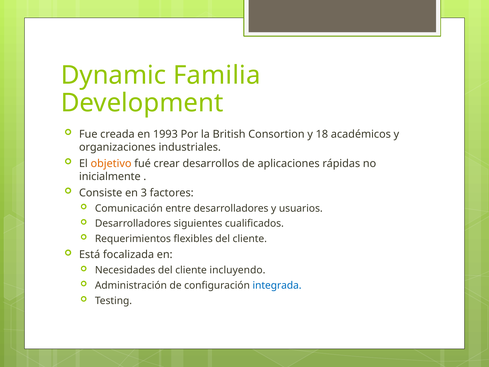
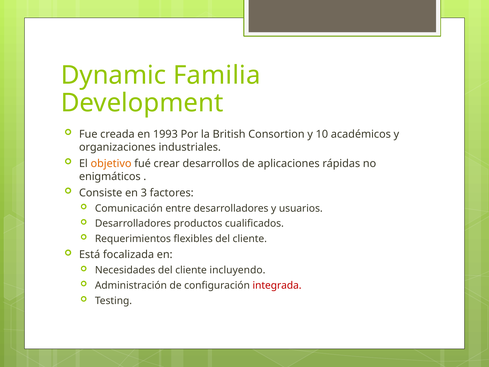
18: 18 -> 10
inicialmente: inicialmente -> enigmáticos
siguientes: siguientes -> productos
integrada colour: blue -> red
